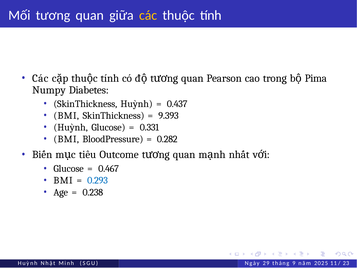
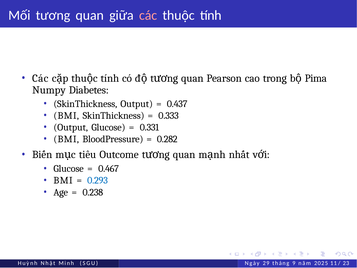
các at (148, 15) colour: yellow -> pink
SkinThickness Huỳnh: Huỳnh -> Output
9.393: 9.393 -> 0.333
Huỳnh at (71, 127): Huỳnh -> Output
